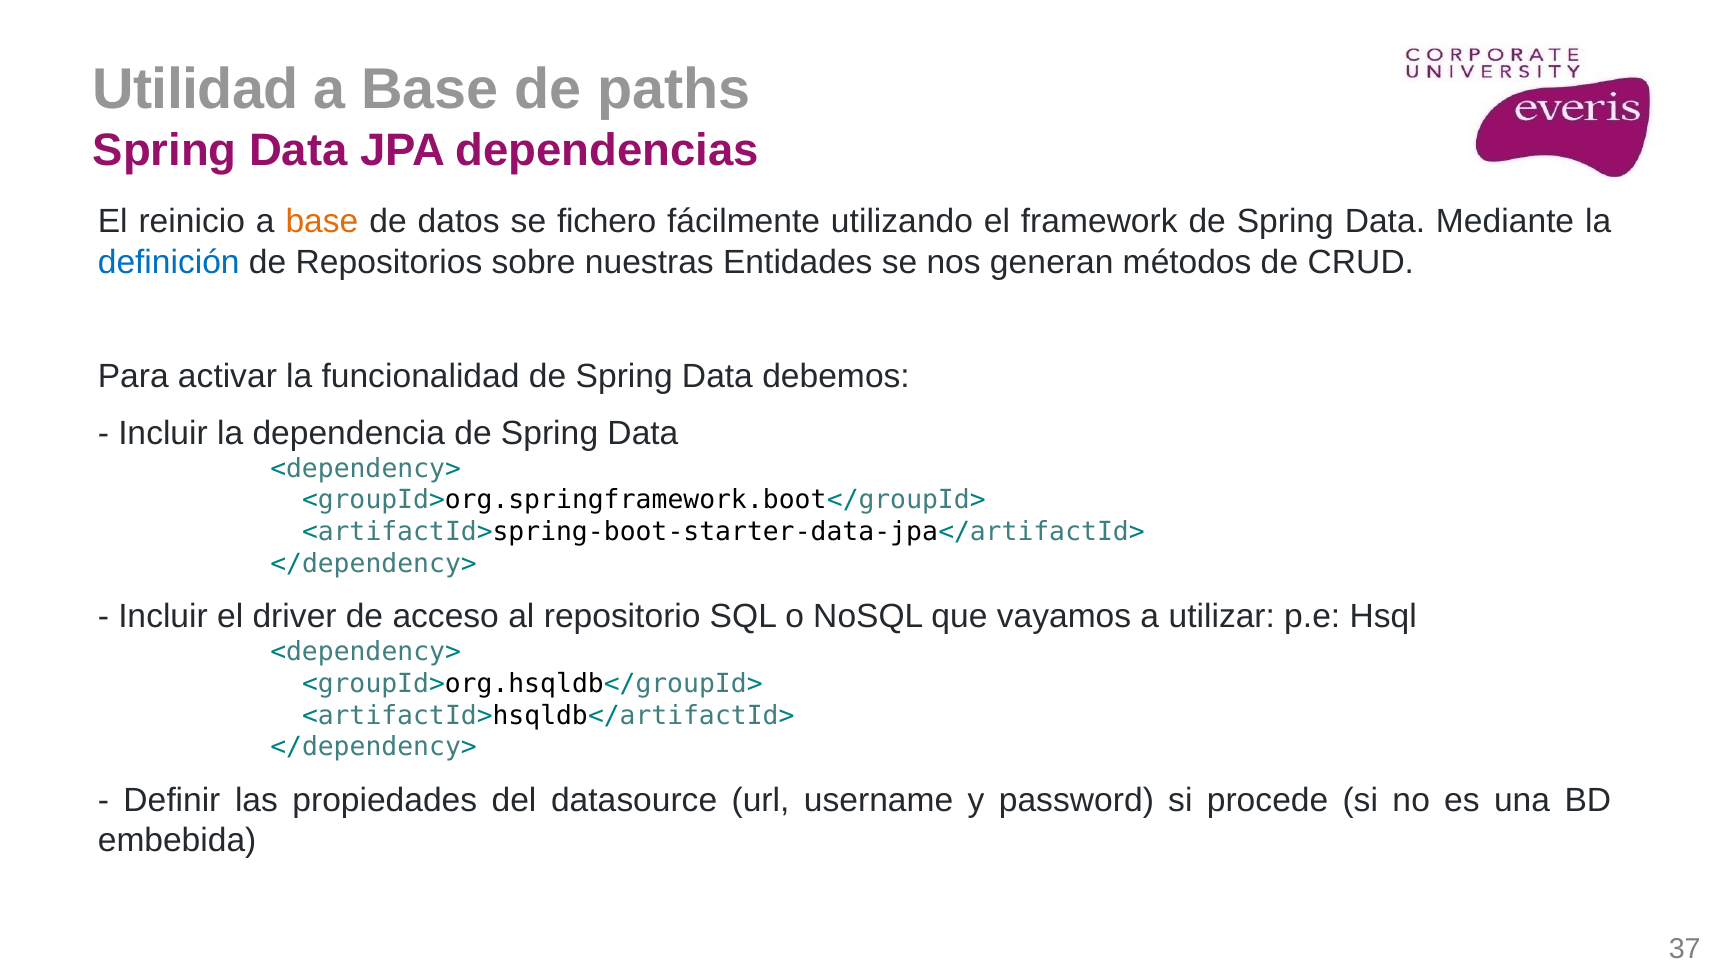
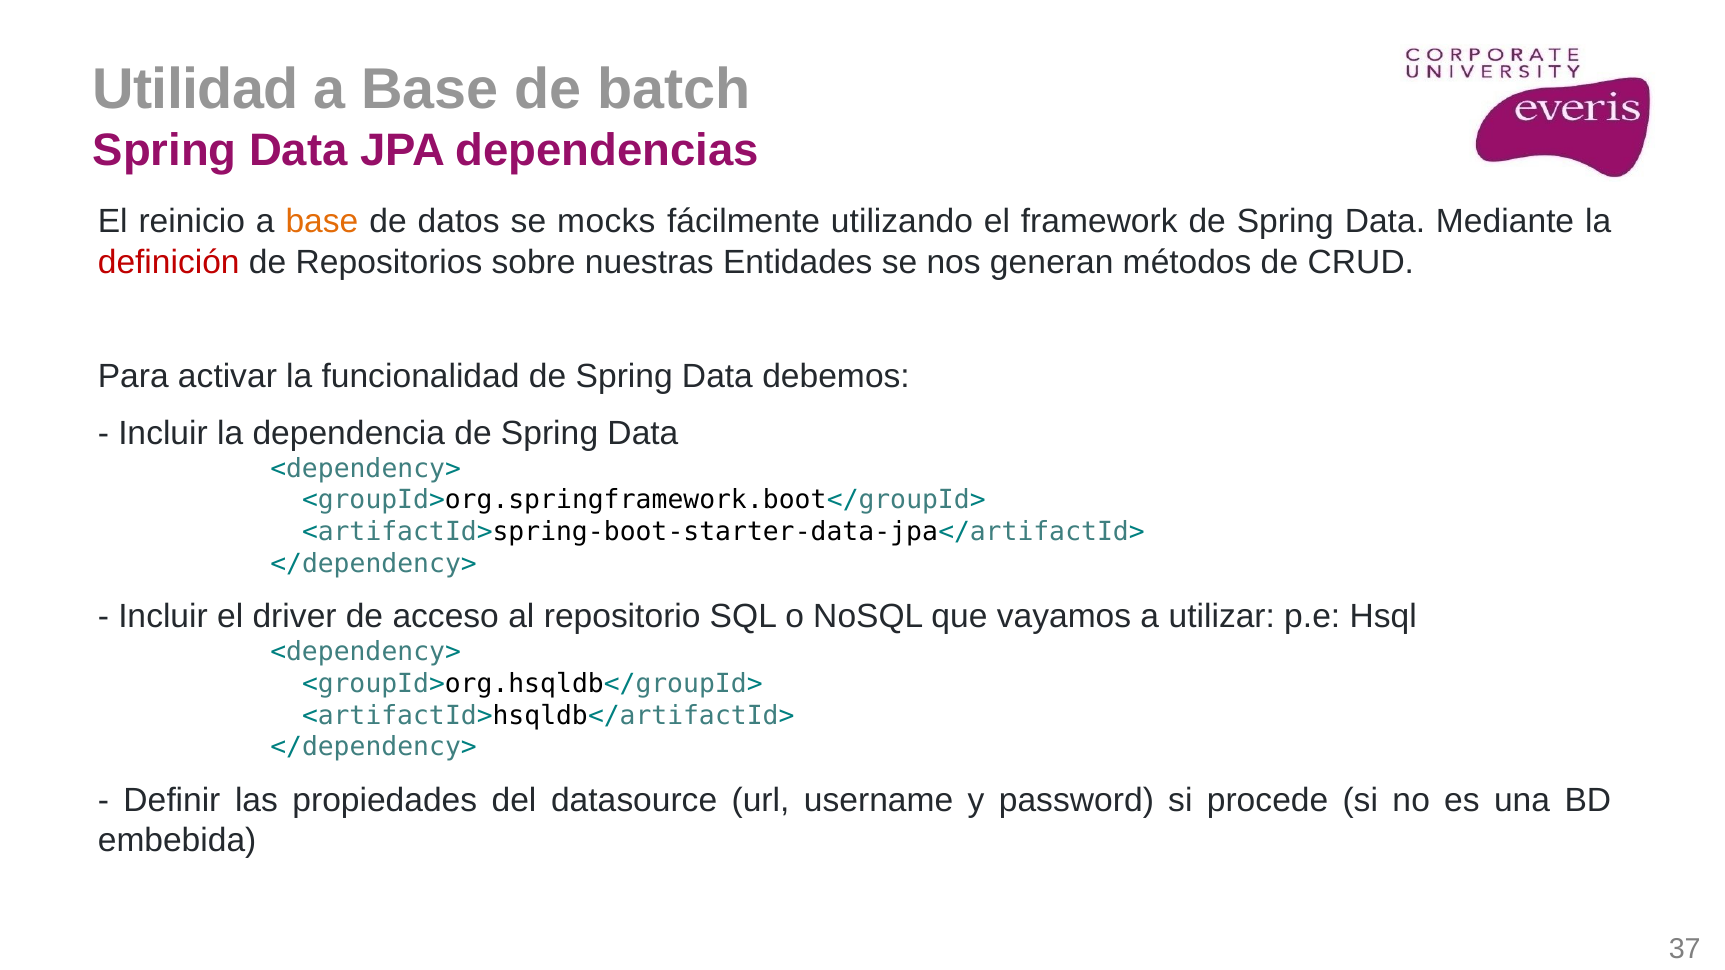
paths: paths -> batch
fichero: fichero -> mocks
definición colour: blue -> red
